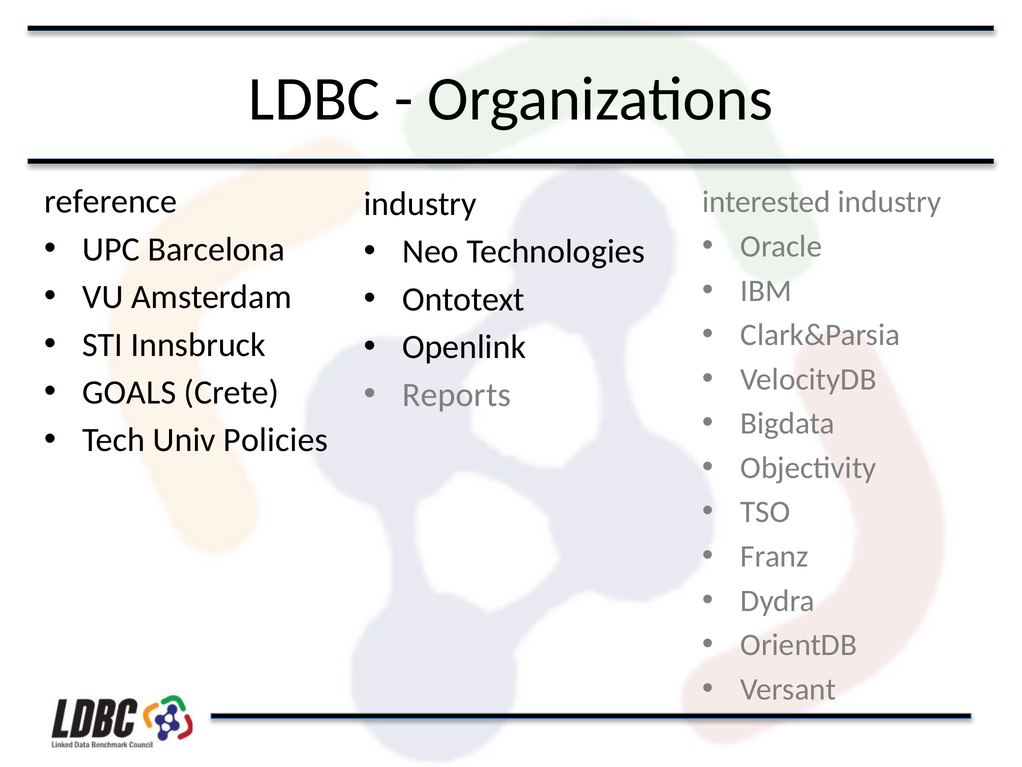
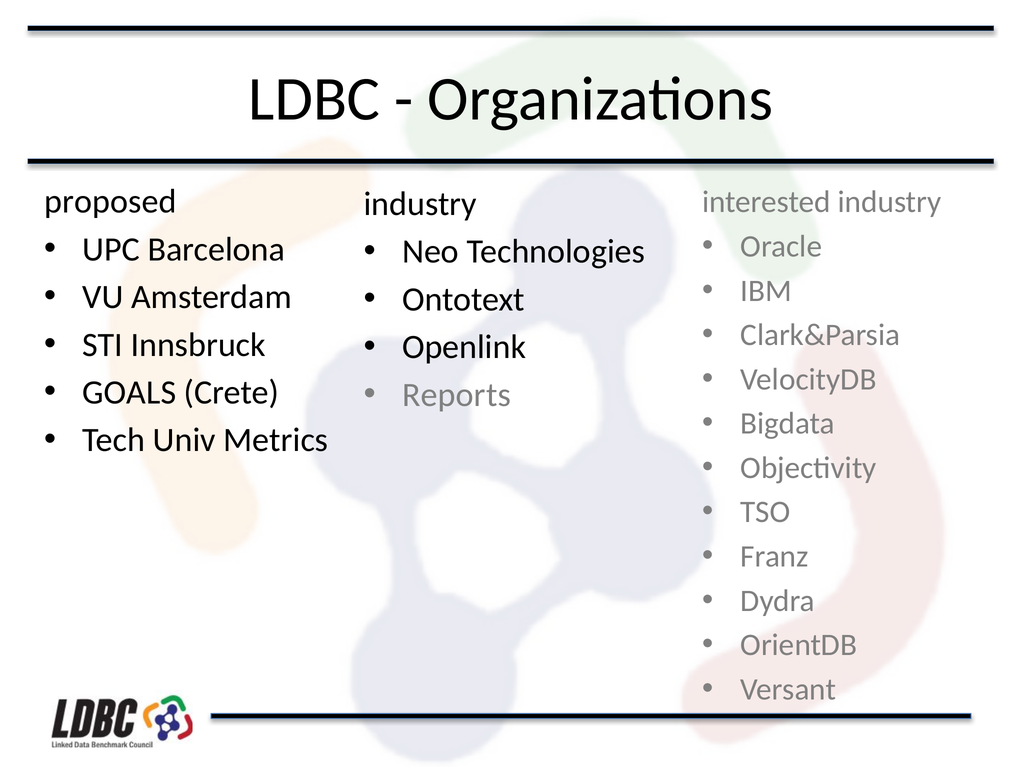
reference: reference -> proposed
Policies: Policies -> Metrics
